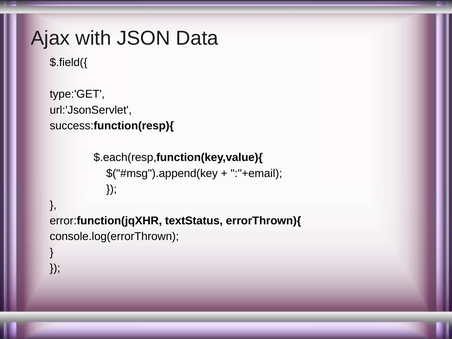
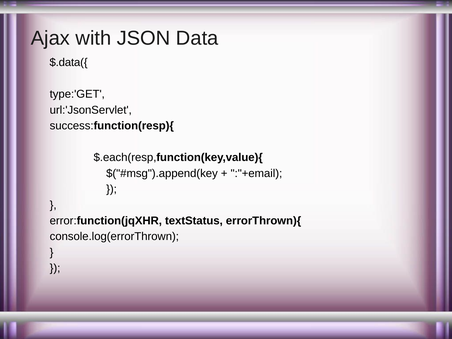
$.field({: $.field({ -> $.data({
